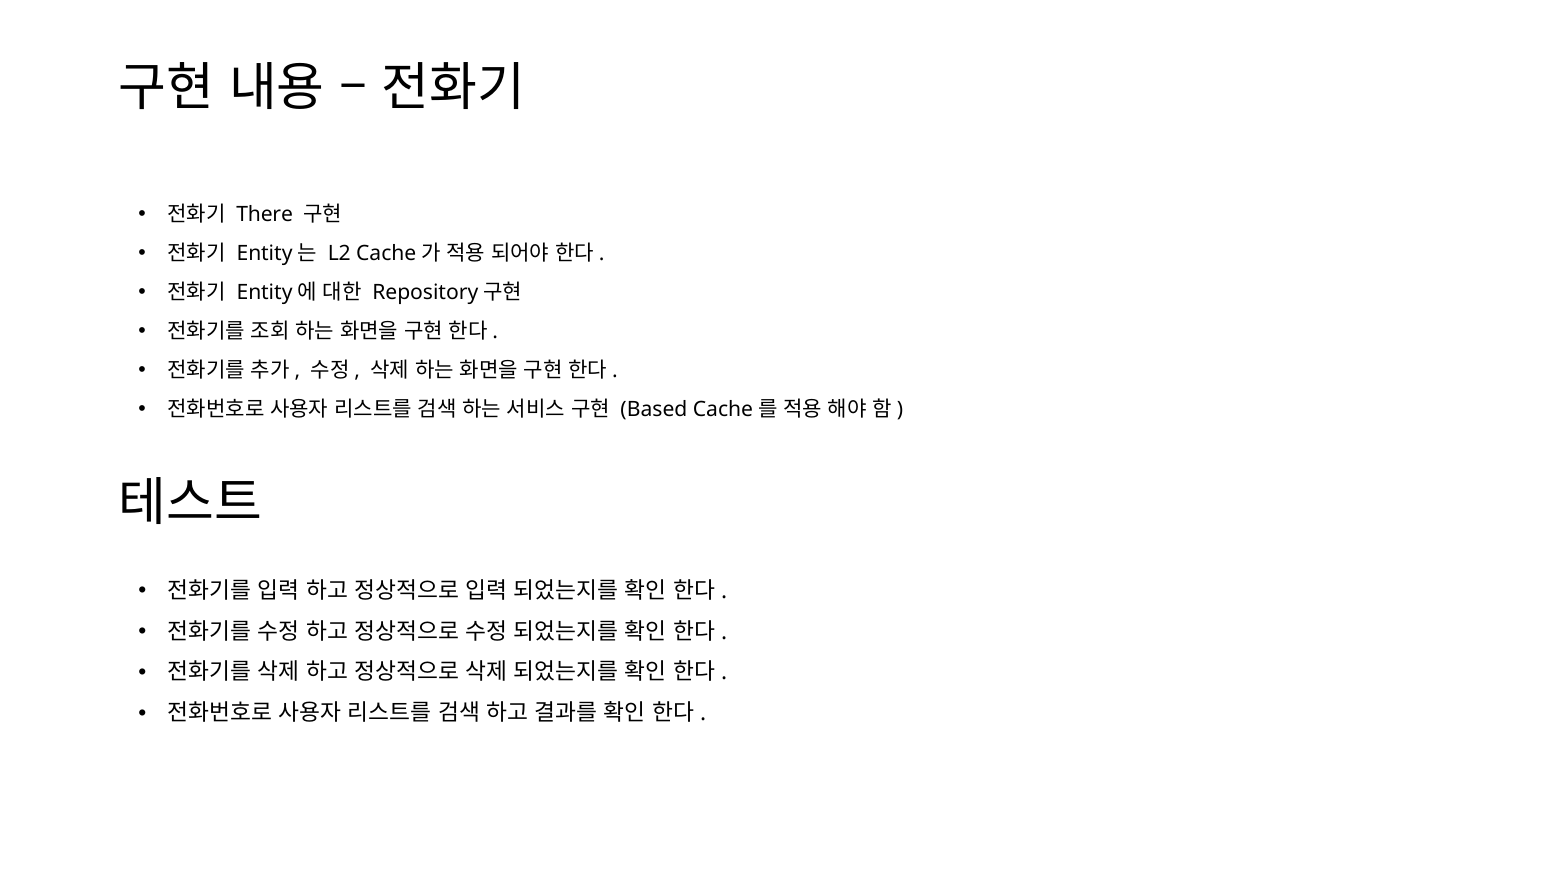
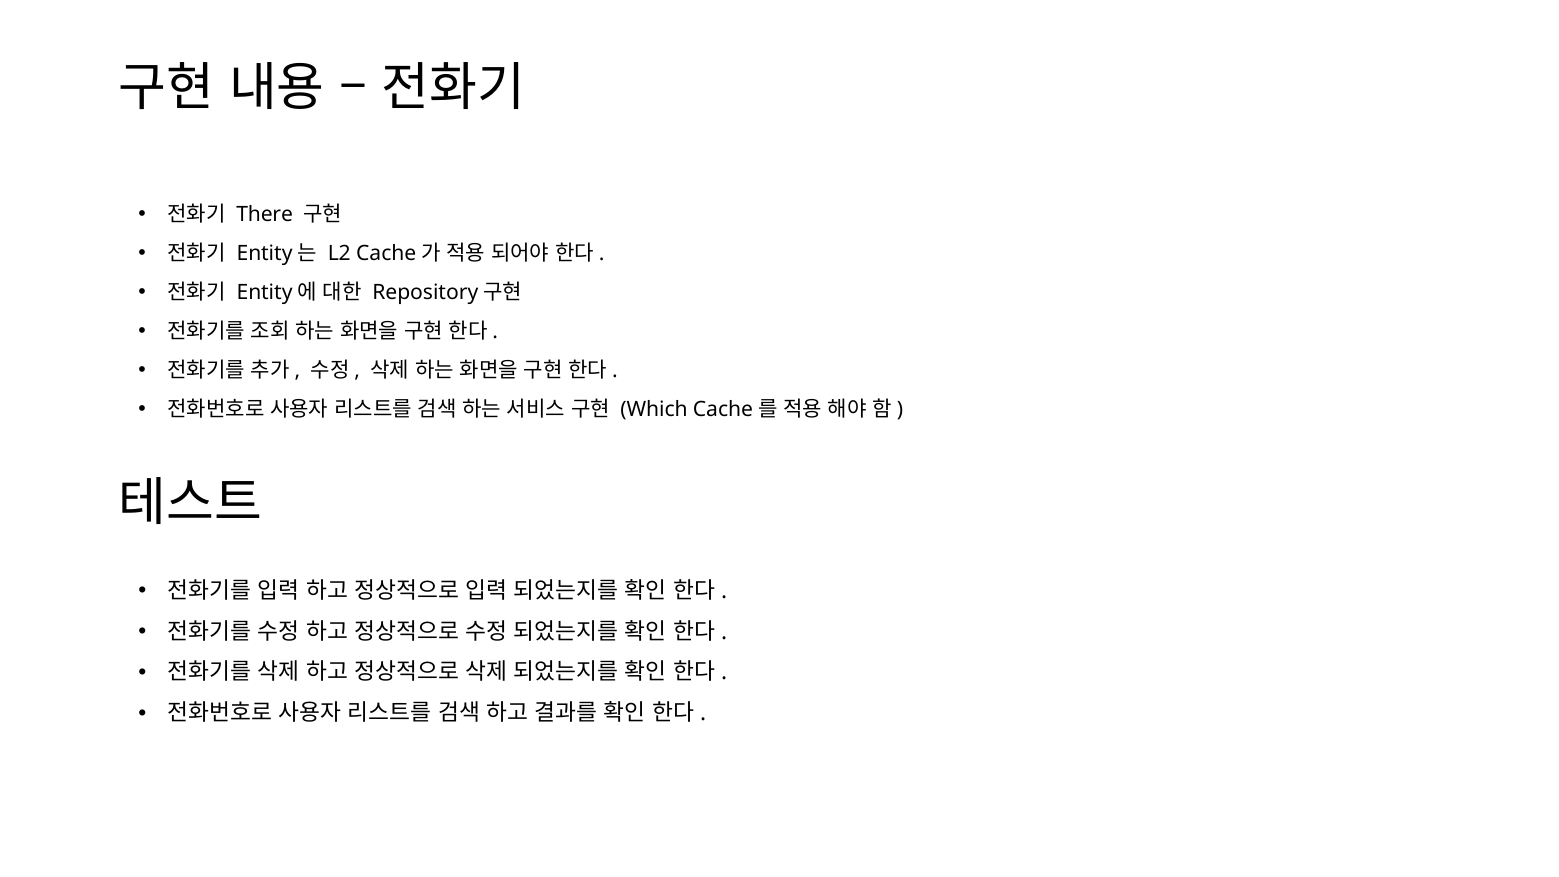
Based: Based -> Which
